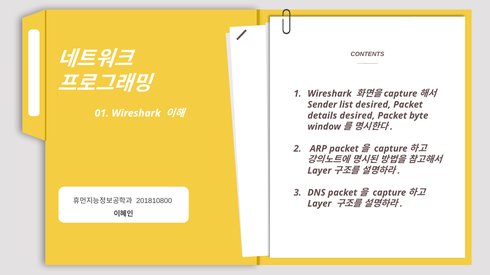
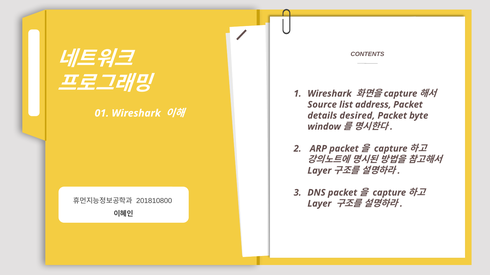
Sender: Sender -> Source
list desired: desired -> address
